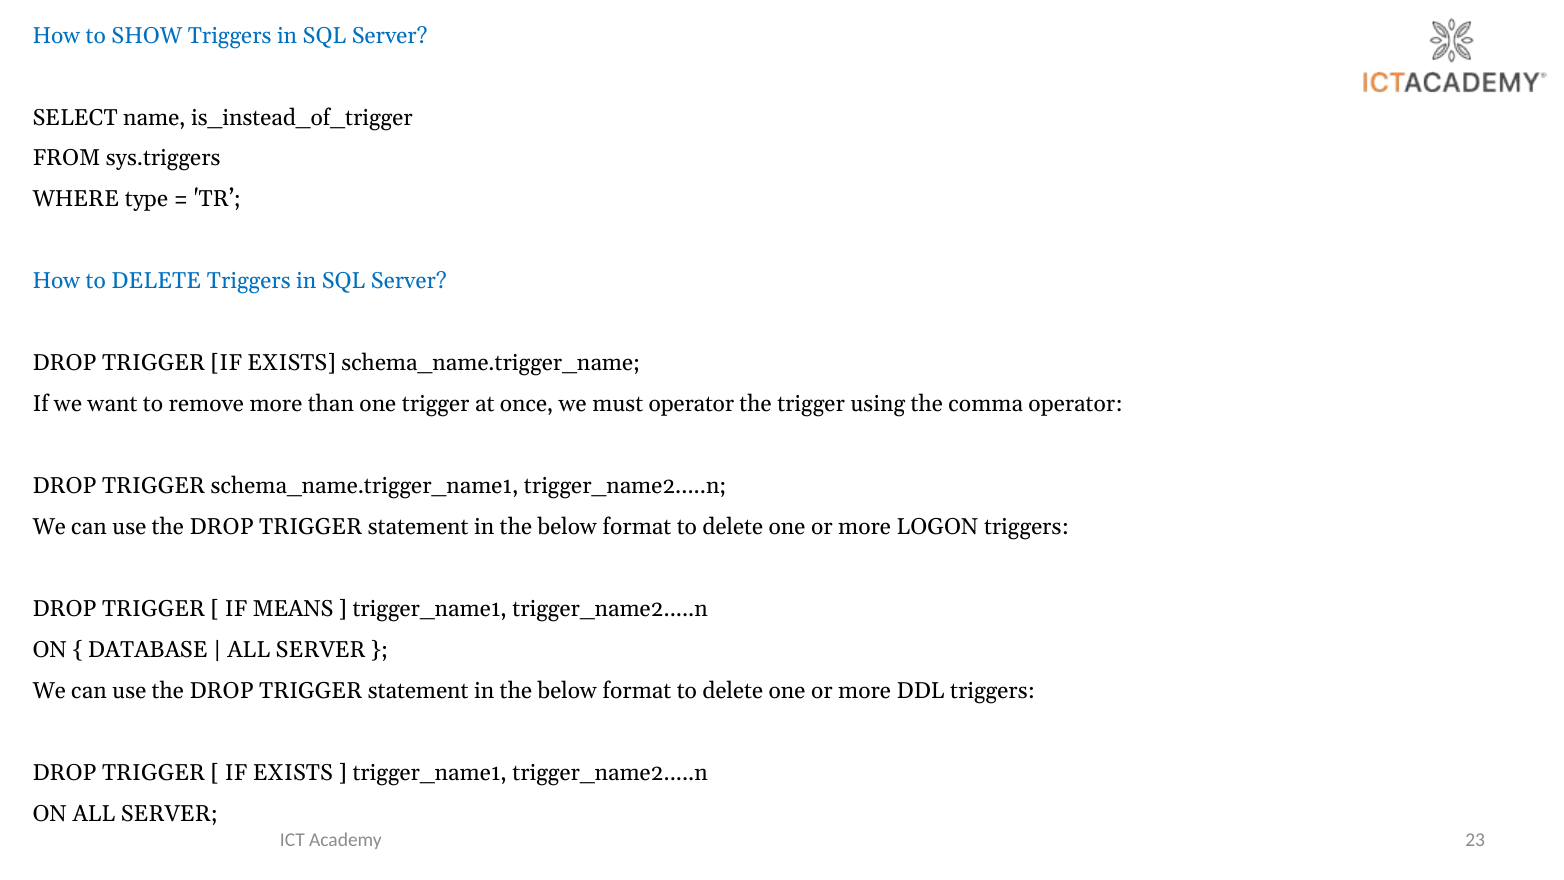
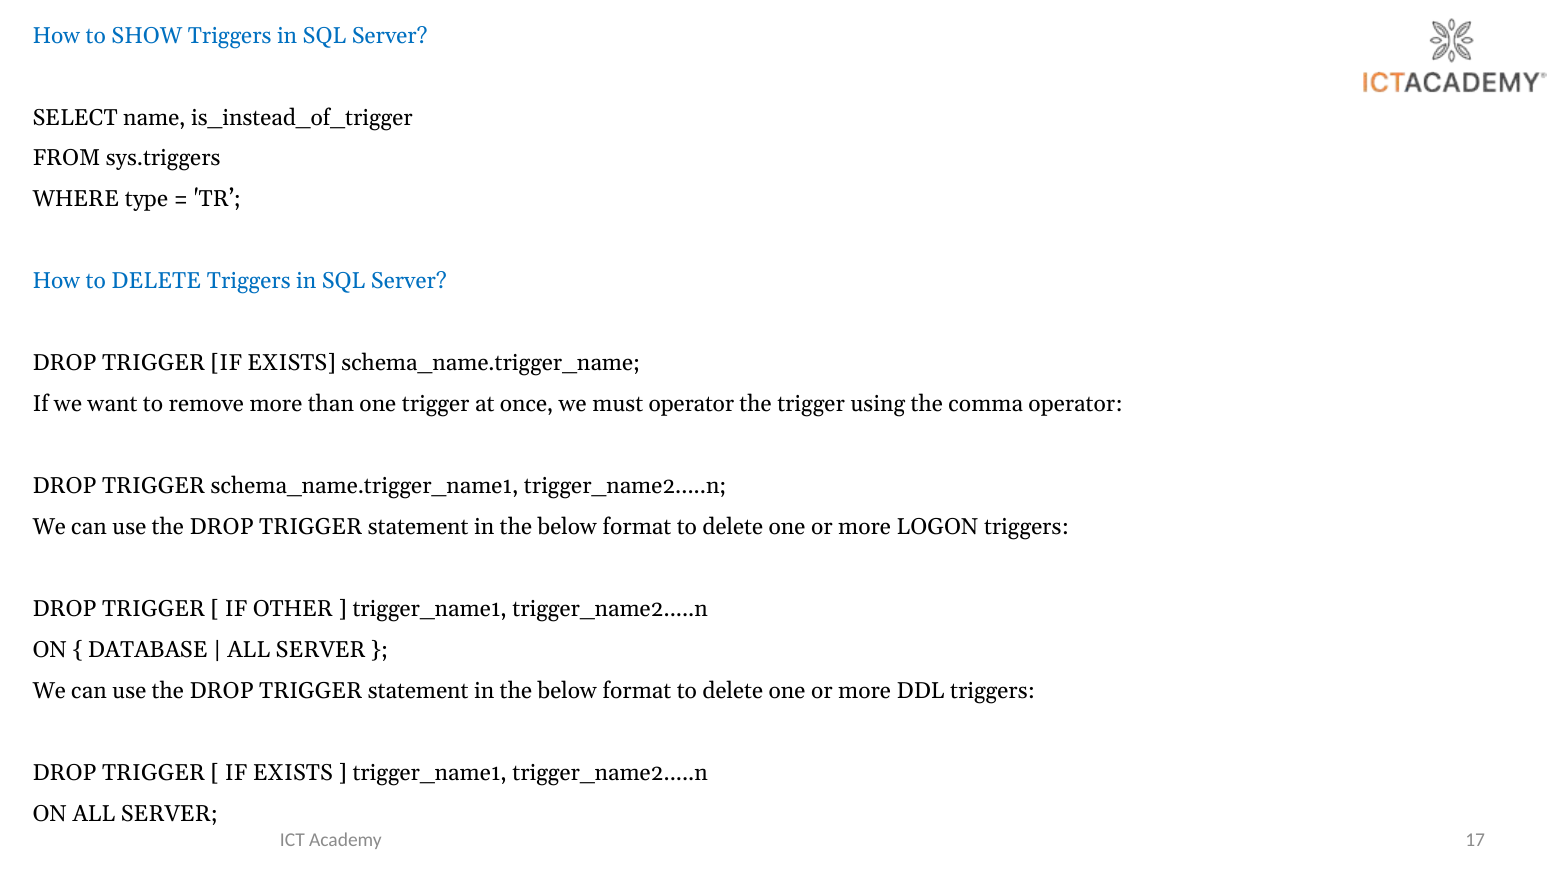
MEANS: MEANS -> OTHER
23: 23 -> 17
